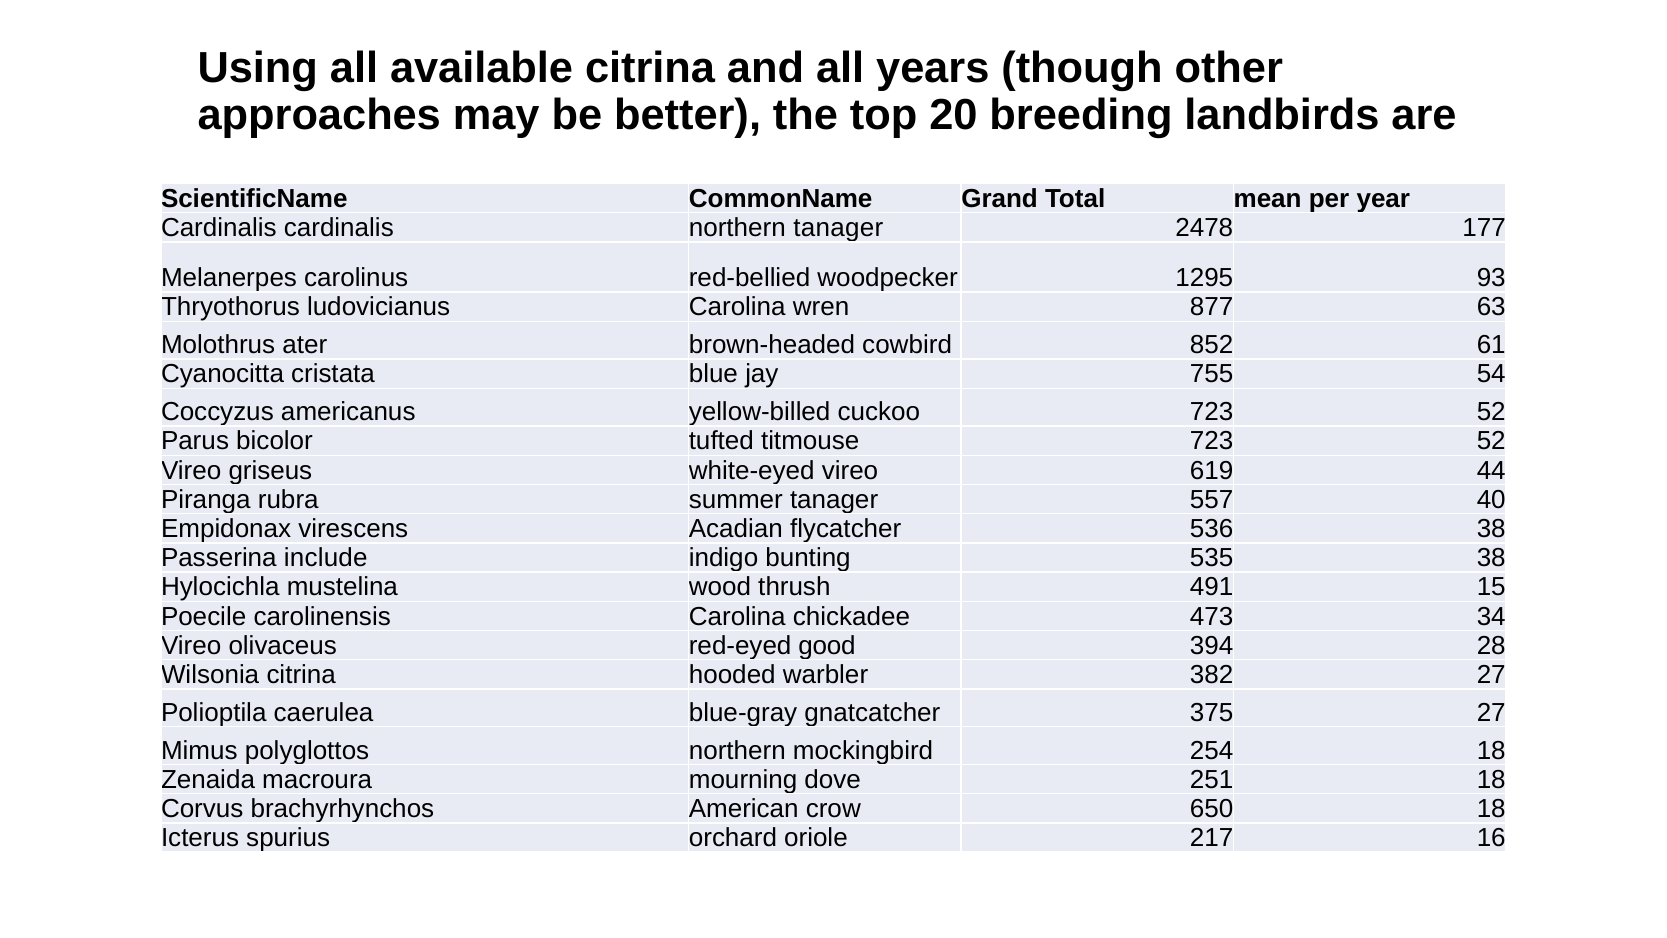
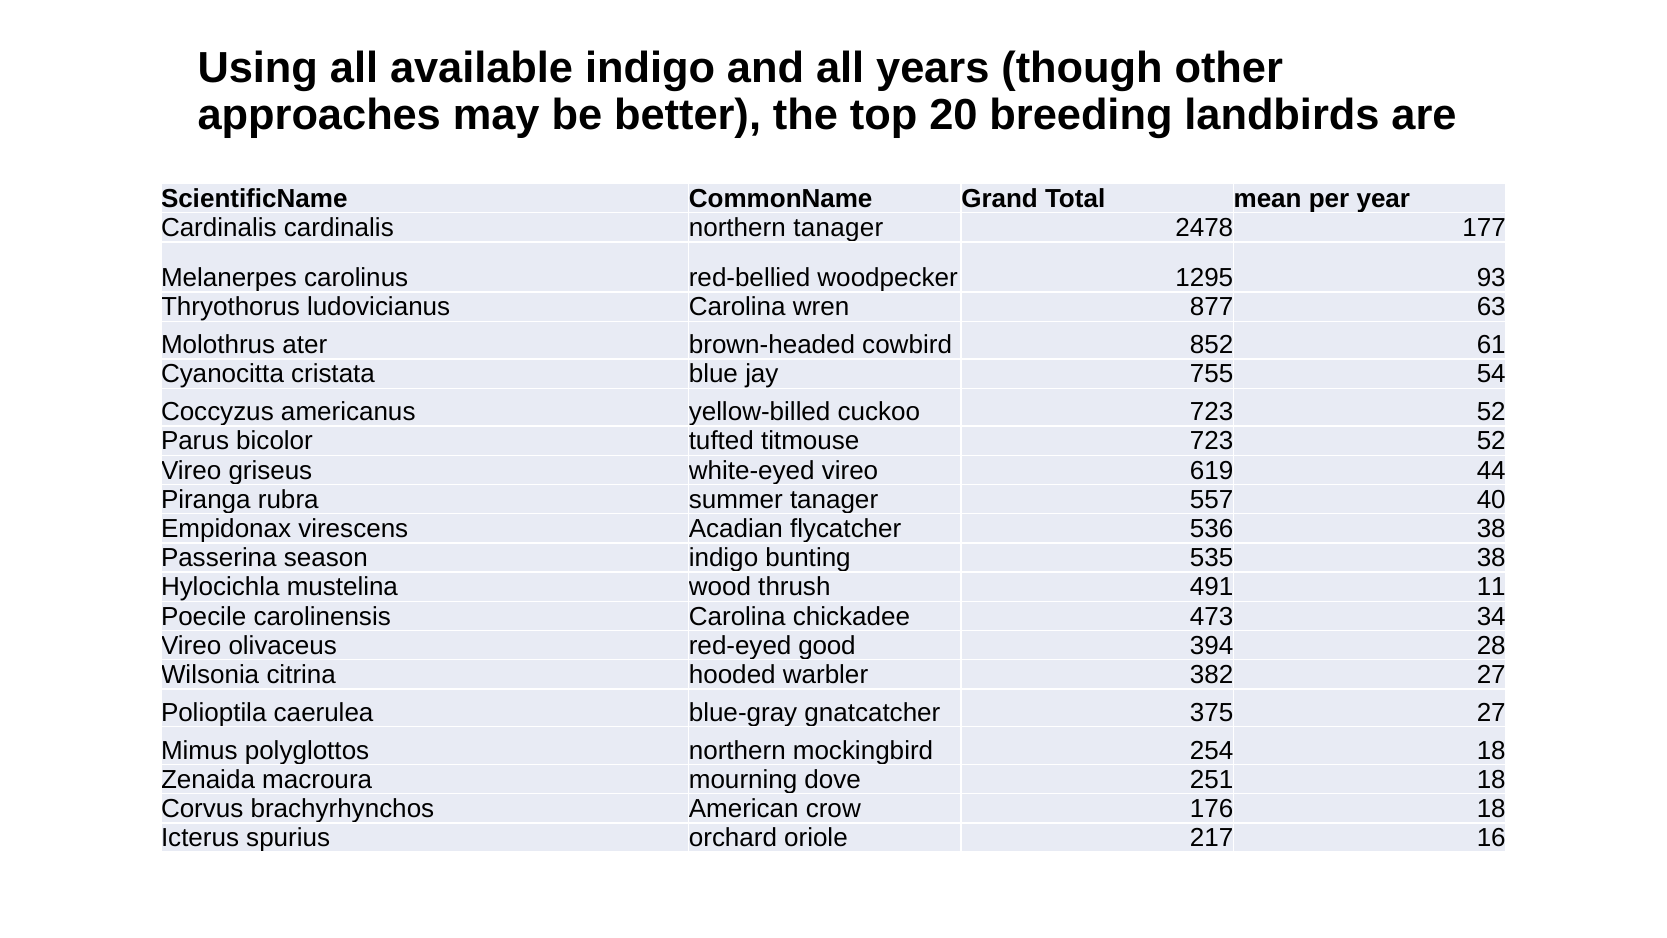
available citrina: citrina -> indigo
include: include -> season
15: 15 -> 11
650: 650 -> 176
